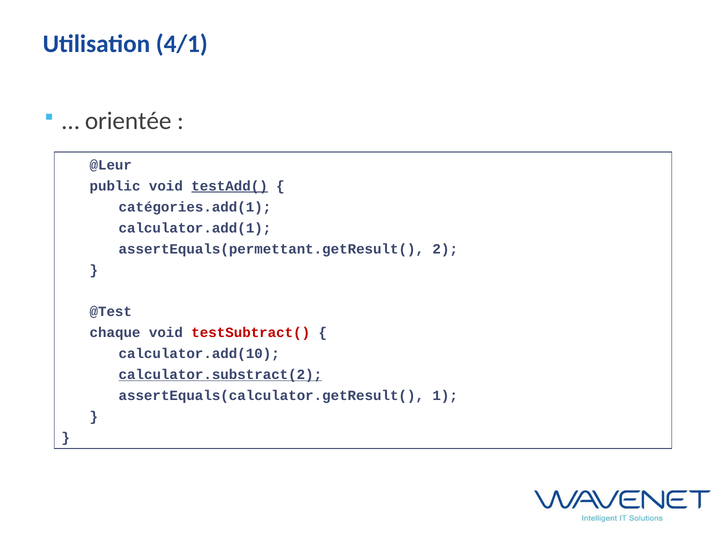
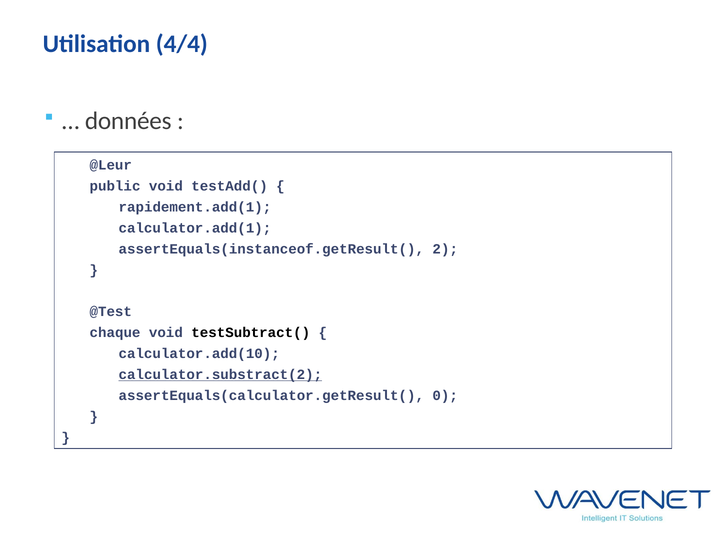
4/1: 4/1 -> 4/4
orientée: orientée -> données
testAdd( underline: present -> none
catégories.add(1: catégories.add(1 -> rapidement.add(1
assertEquals(permettant.getResult(: assertEquals(permettant.getResult( -> assertEquals(instanceof.getResult(
testSubtract( colour: red -> black
1: 1 -> 0
